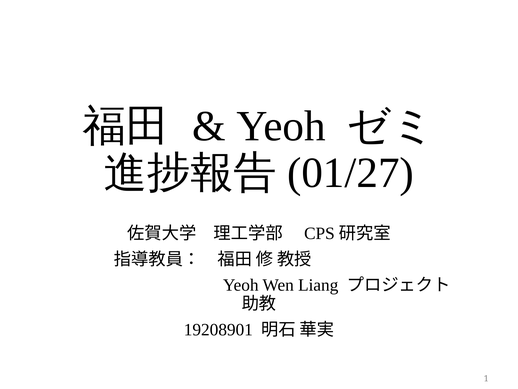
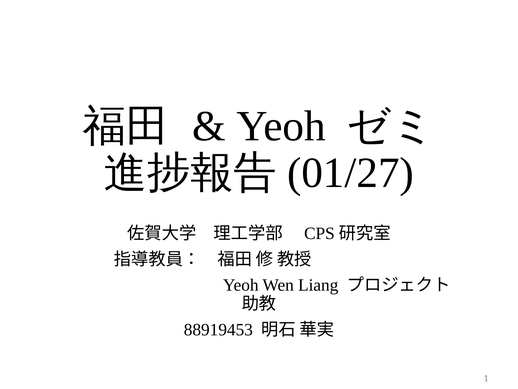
19208901: 19208901 -> 88919453
